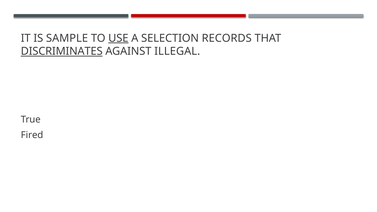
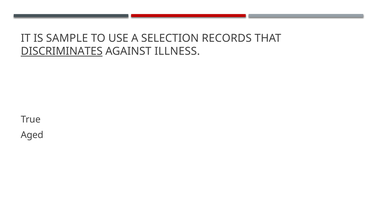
USE underline: present -> none
ILLEGAL: ILLEGAL -> ILLNESS
Fired: Fired -> Aged
